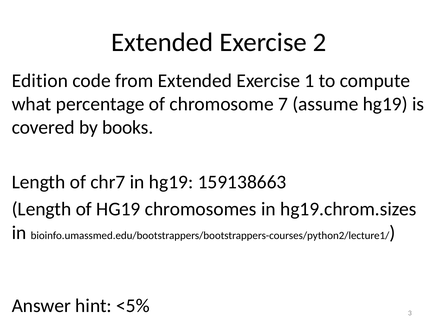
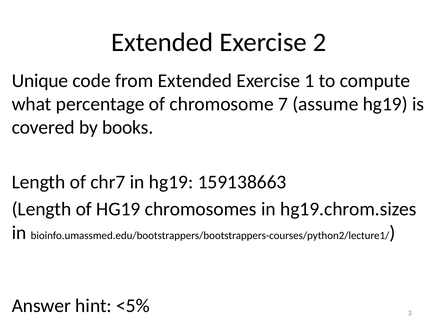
Edition: Edition -> Unique
